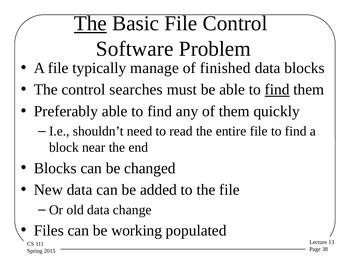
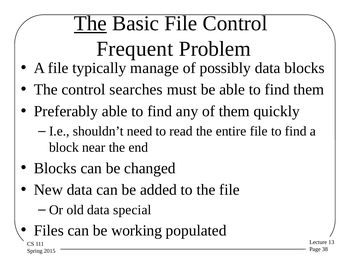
Software: Software -> Frequent
finished: finished -> possibly
find at (277, 89) underline: present -> none
change: change -> special
